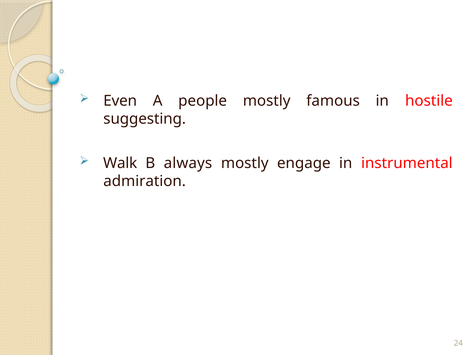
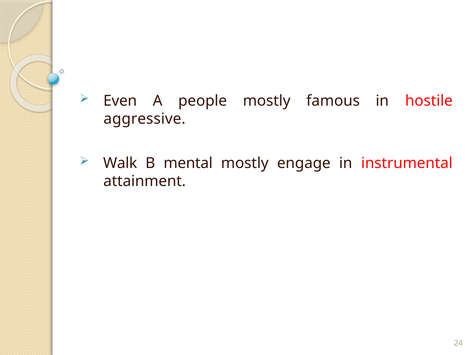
suggesting: suggesting -> aggressive
always: always -> mental
admiration: admiration -> attainment
